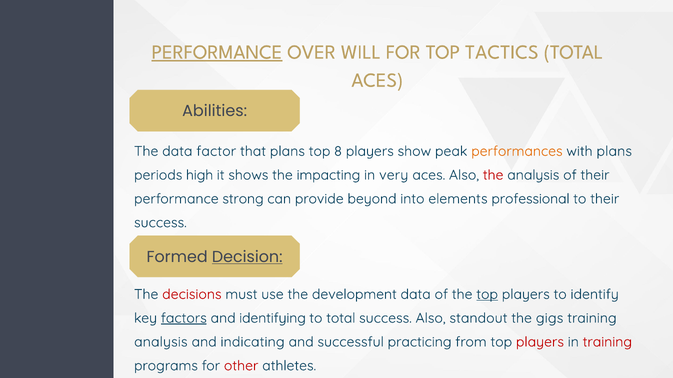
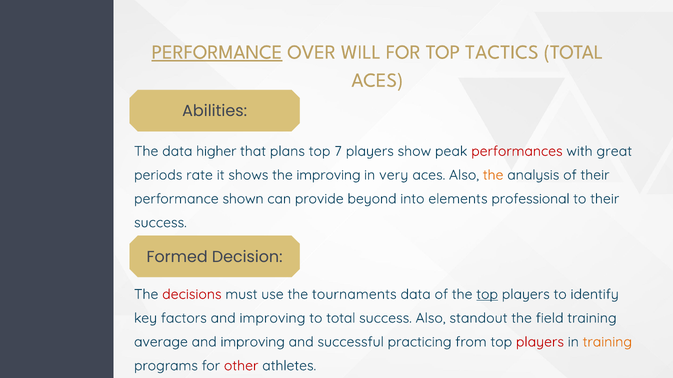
factor: factor -> higher
8: 8 -> 7
performances colour: orange -> red
with plans: plans -> great
high: high -> rate
the impacting: impacting -> improving
the at (493, 175) colour: red -> orange
strong: strong -> shown
Decision underline: present -> none
development: development -> tournaments
factors underline: present -> none
identifying at (273, 319): identifying -> improving
gigs: gigs -> field
analysis at (161, 342): analysis -> average
indicating at (253, 342): indicating -> improving
training at (607, 342) colour: red -> orange
